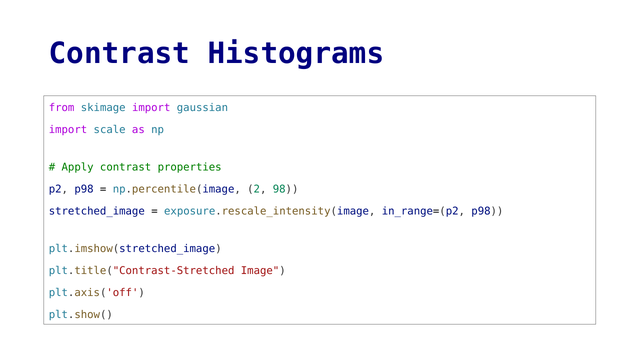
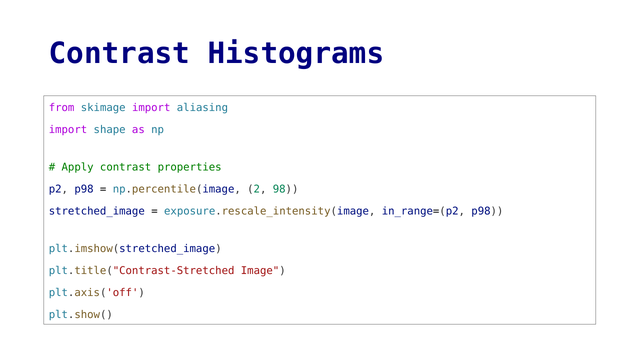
gaussian: gaussian -> aliasing
scale: scale -> shape
